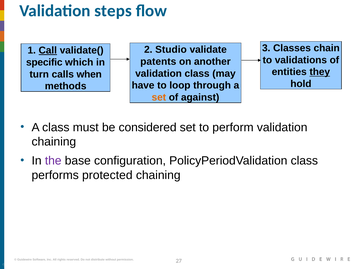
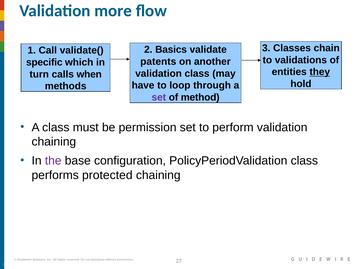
steps: steps -> more
Studio: Studio -> Basics
Call underline: present -> none
set at (159, 98) colour: orange -> purple
against: against -> method
be considered: considered -> permission
